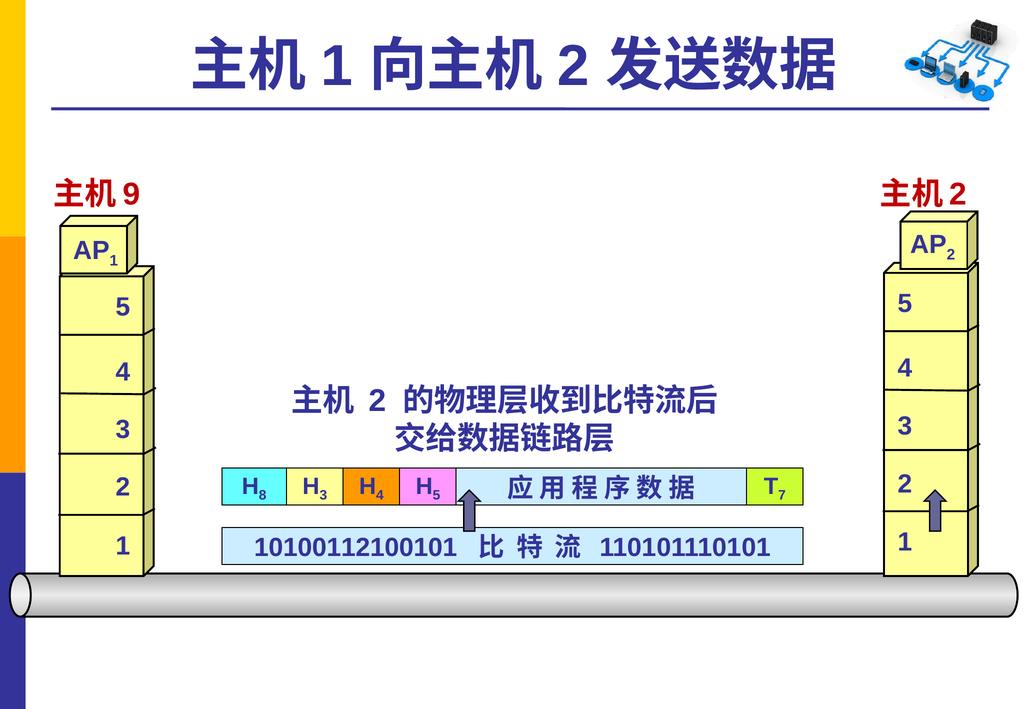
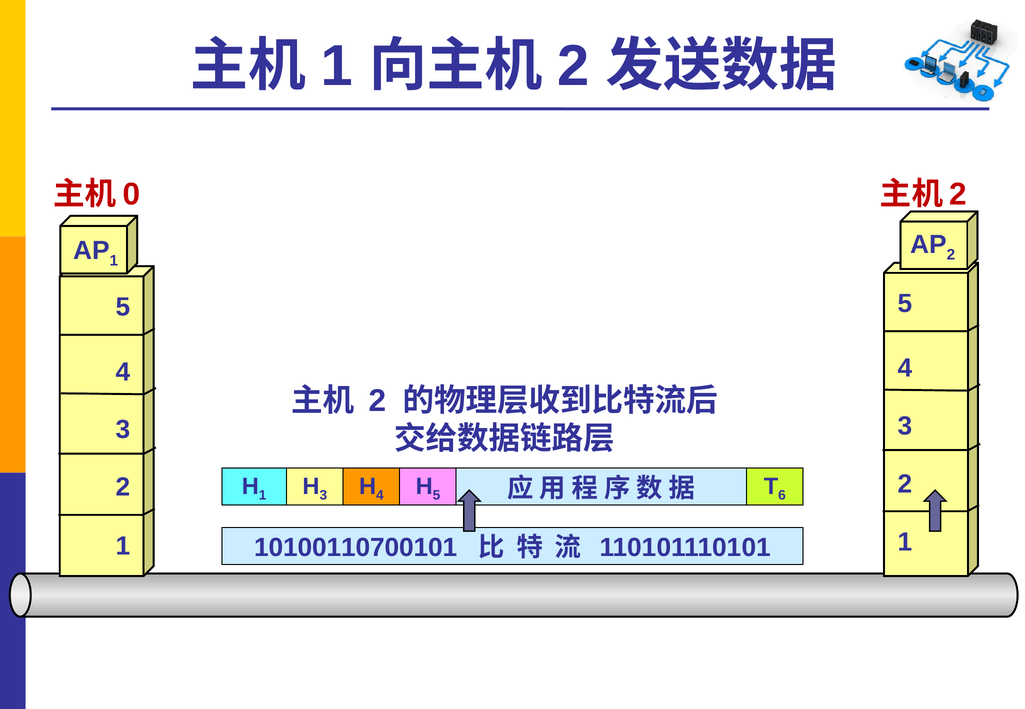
9: 9 -> 0
8 at (263, 496): 8 -> 1
7: 7 -> 6
10100112100101: 10100112100101 -> 10100110700101
